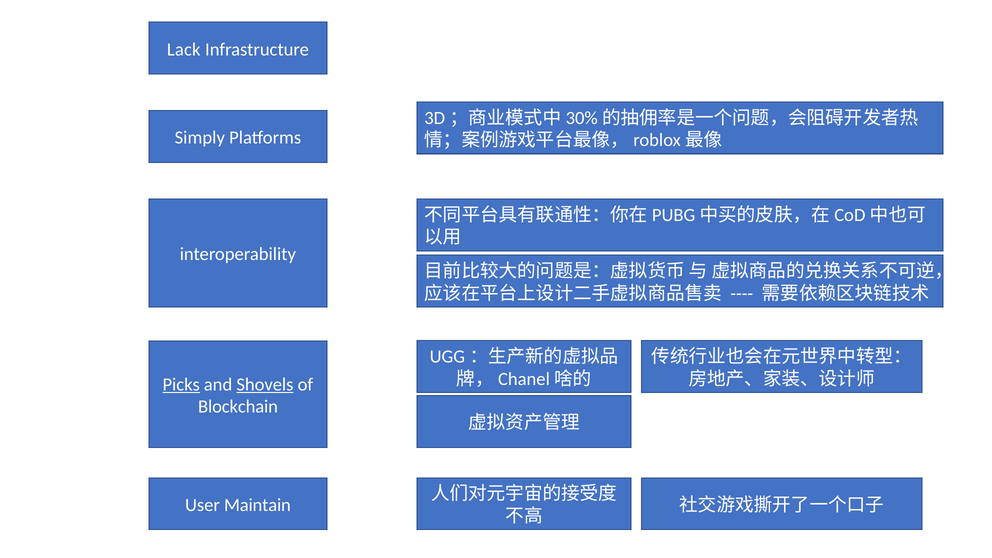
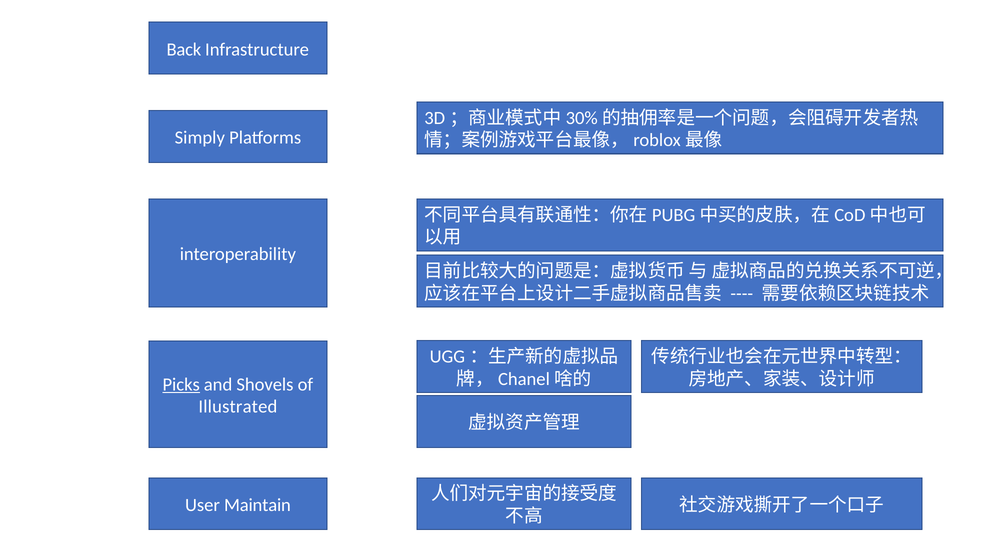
Lack: Lack -> Back
Shovels underline: present -> none
Blockchain: Blockchain -> Illustrated
